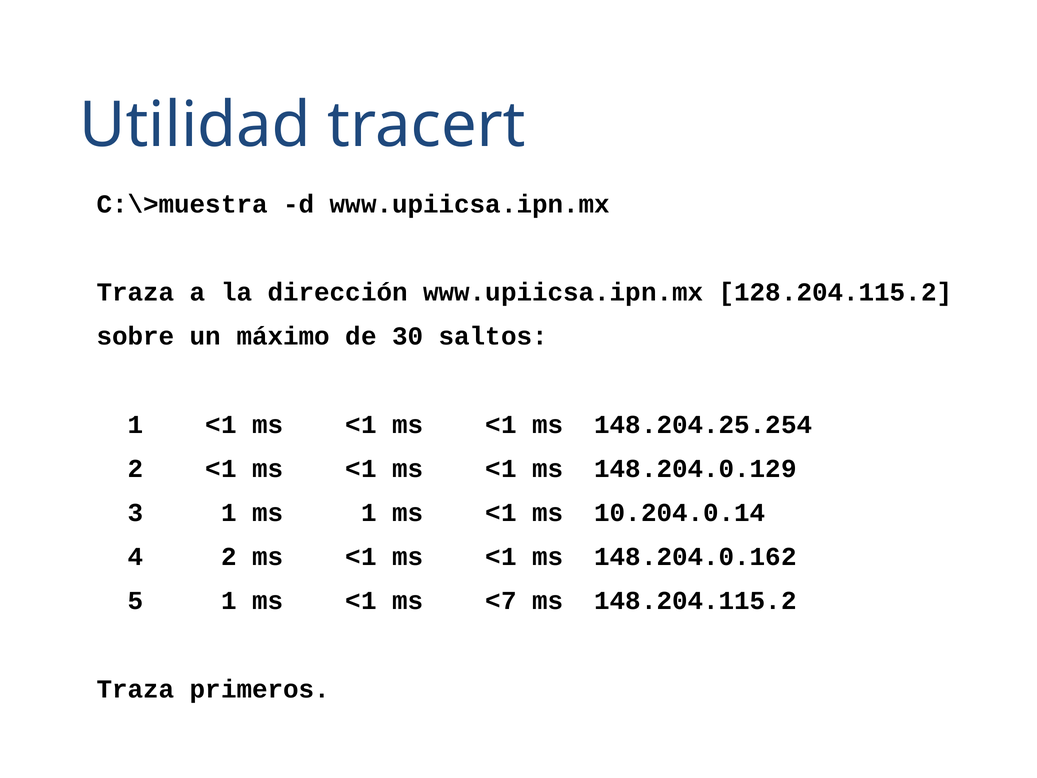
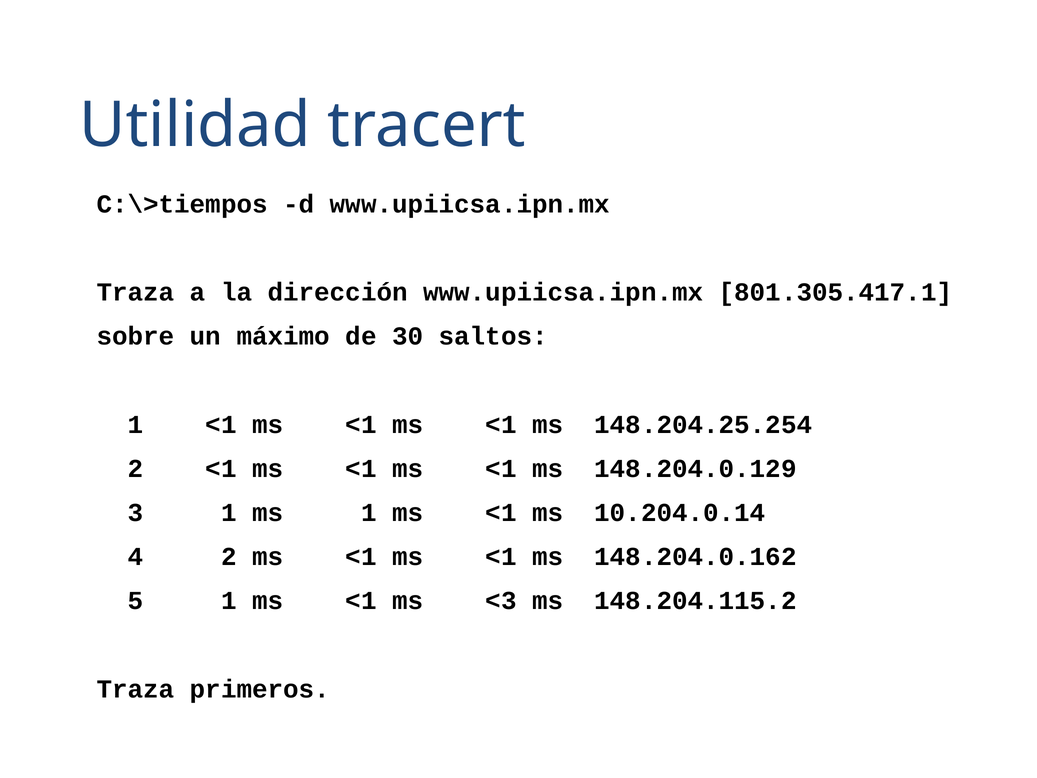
C:\>muestra: C:\>muestra -> C:\>tiempos
128.204.115.2: 128.204.115.2 -> 801.305.417.1
<7: <7 -> <3
